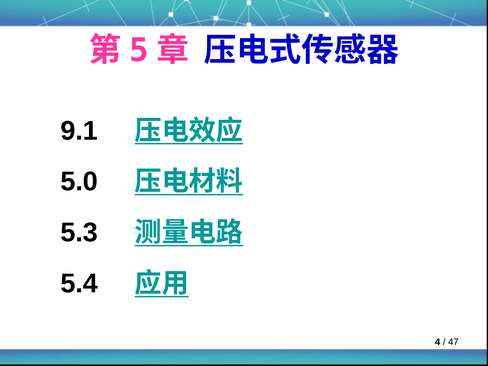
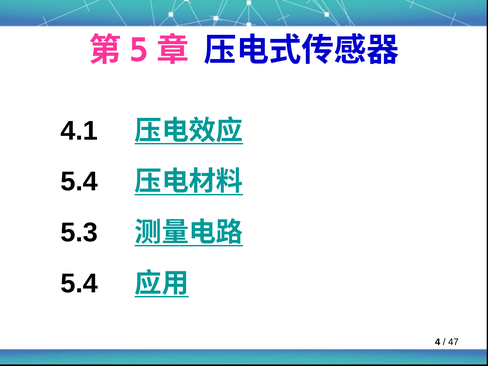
9.1: 9.1 -> 4.1
5.0 at (79, 182): 5.0 -> 5.4
